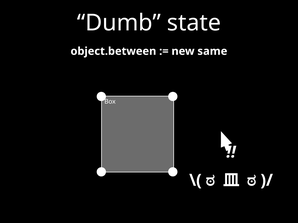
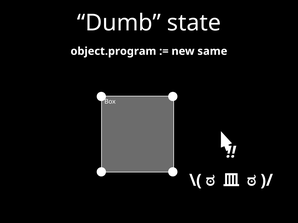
object.between: object.between -> object.program
